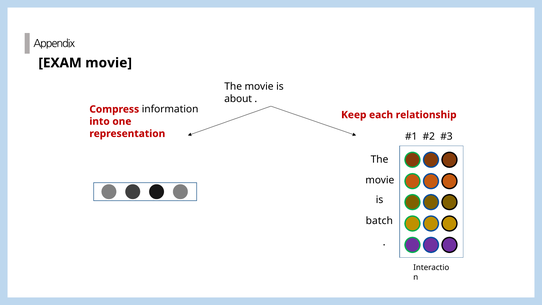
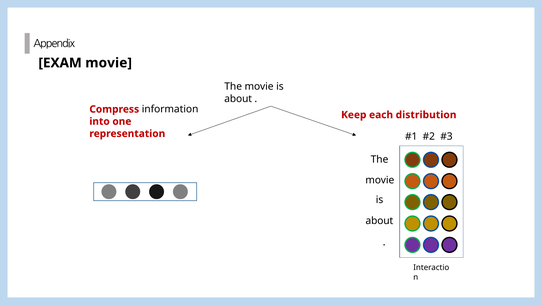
relationship: relationship -> distribution
batch at (379, 221): batch -> about
